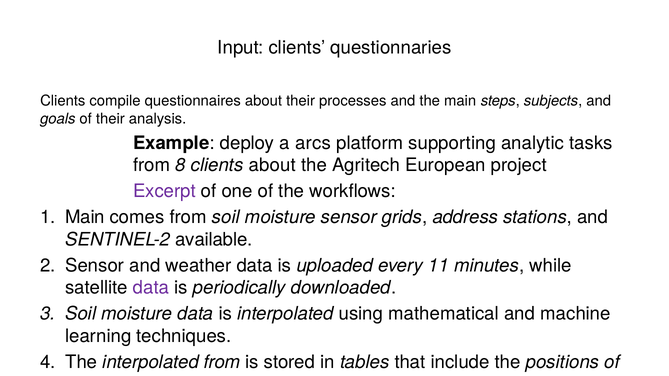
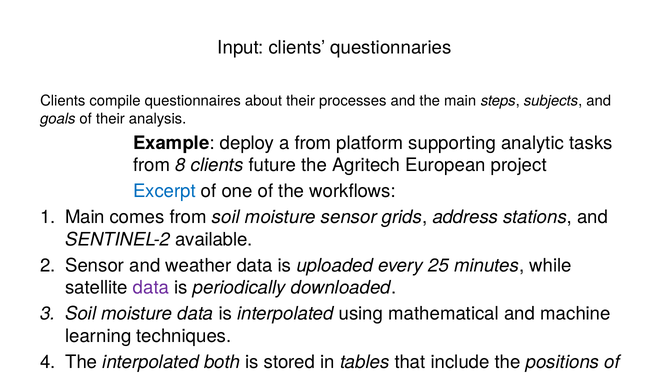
a arcs: arcs -> from
clients about: about -> future
Excerpt colour: purple -> blue
11: 11 -> 25
interpolated from: from -> both
